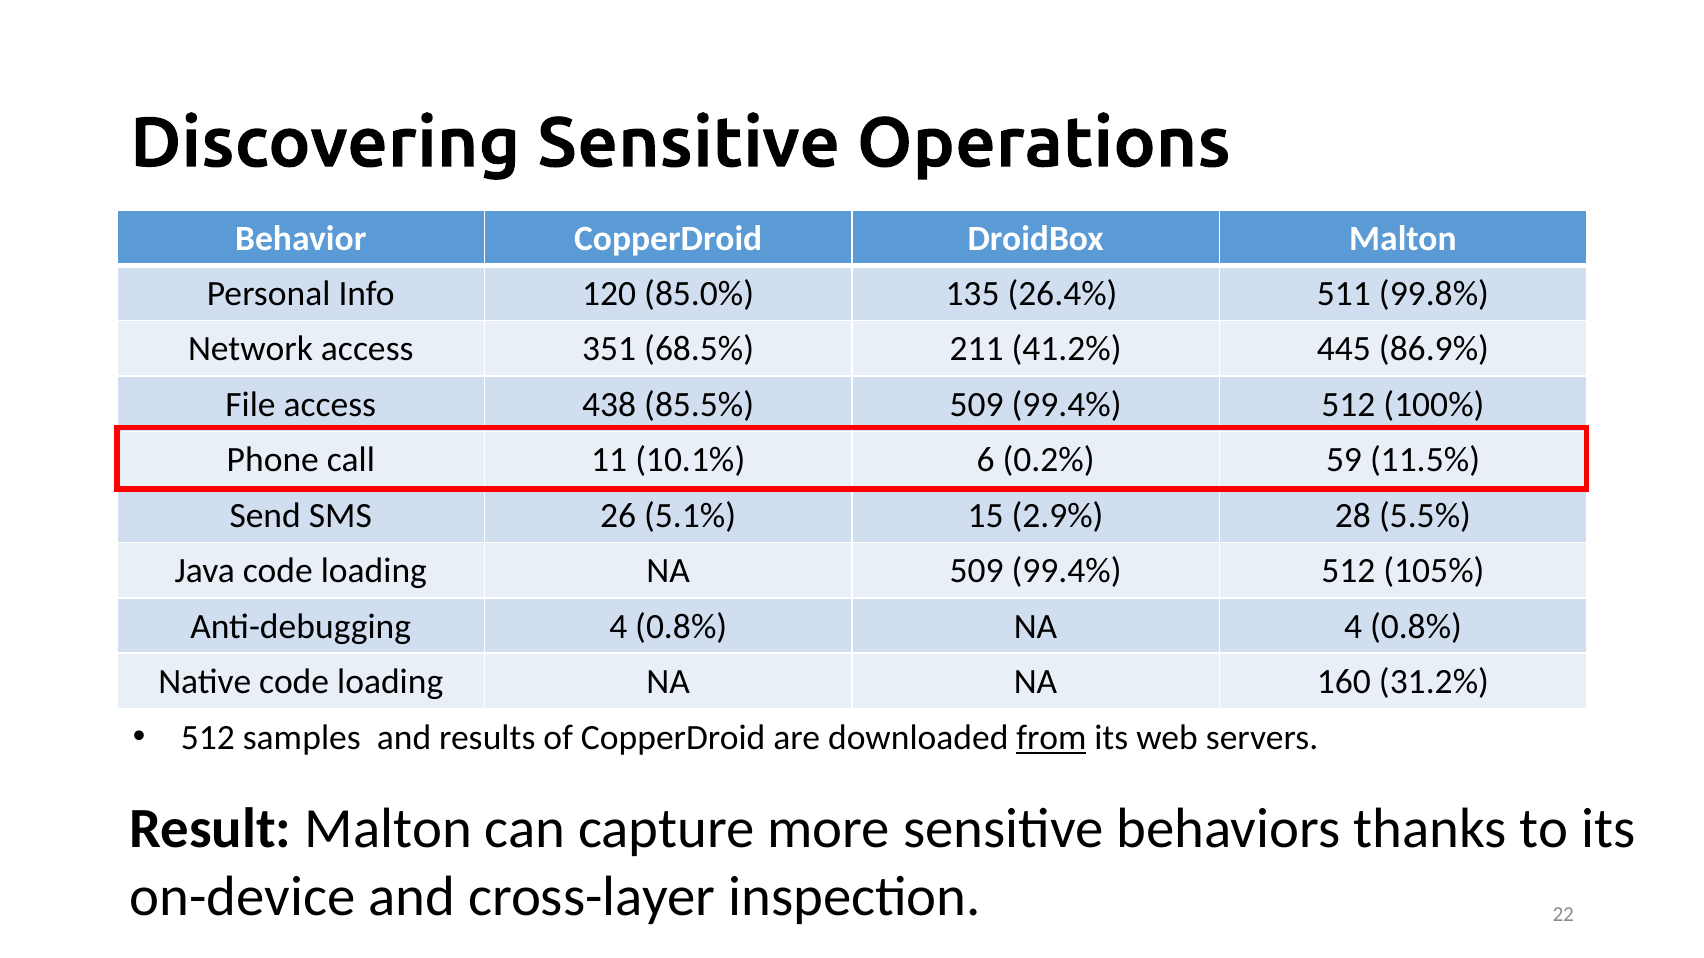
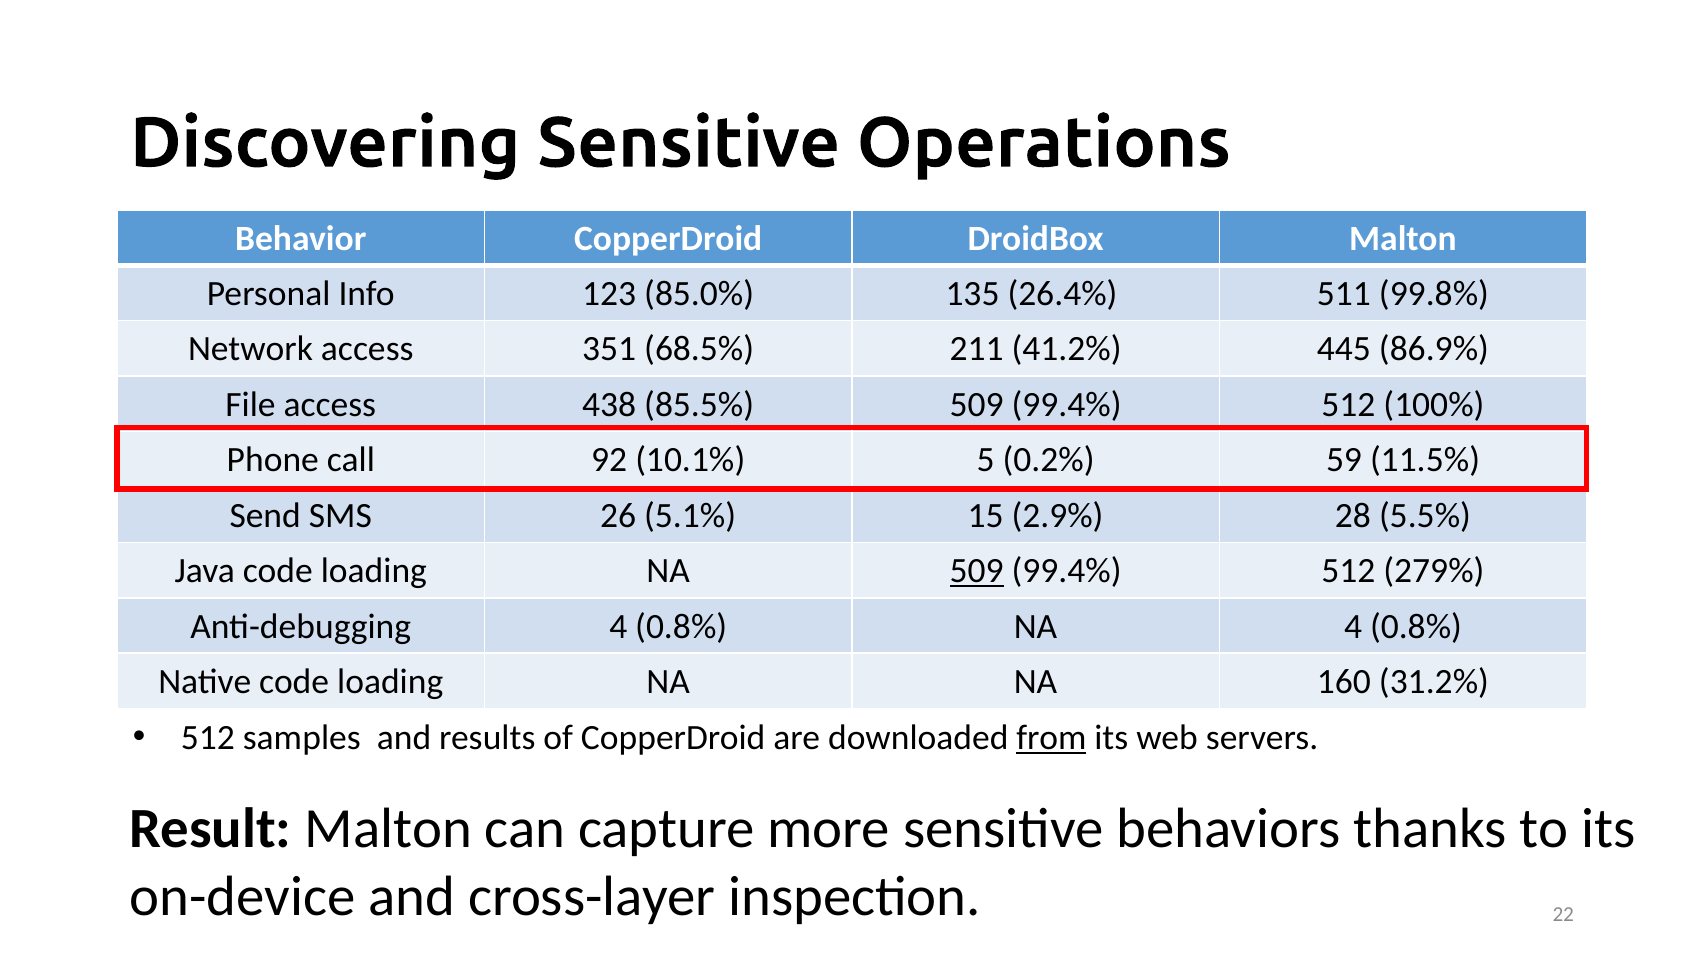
120: 120 -> 123
11: 11 -> 92
6: 6 -> 5
509 at (977, 571) underline: none -> present
105%: 105% -> 279%
